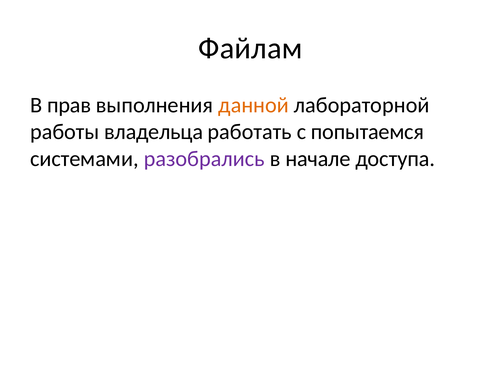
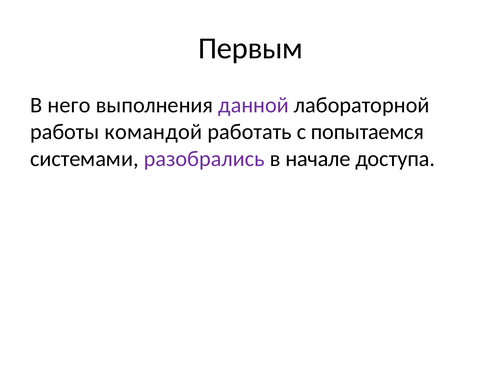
Файлам: Файлам -> Первым
прав: прав -> него
данной colour: orange -> purple
владельца: владельца -> командой
